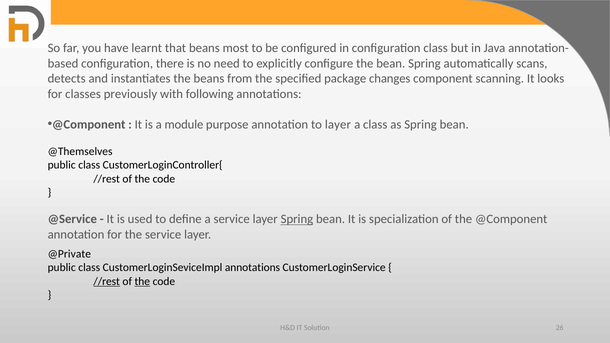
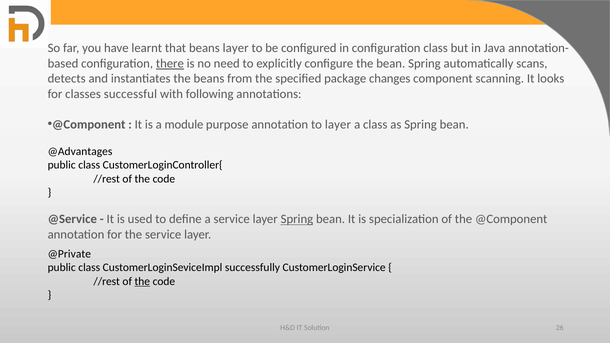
beans most: most -> layer
there underline: none -> present
previously: previously -> successful
@Themselves: @Themselves -> @Advantages
CustomerLoginSeviceImpl annotations: annotations -> successfully
//rest at (107, 281) underline: present -> none
